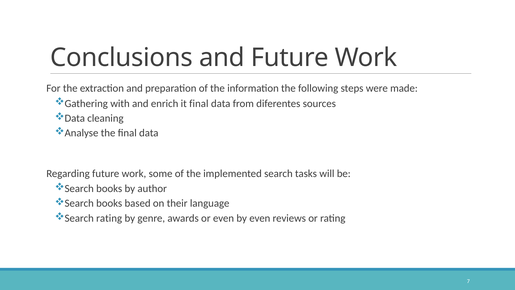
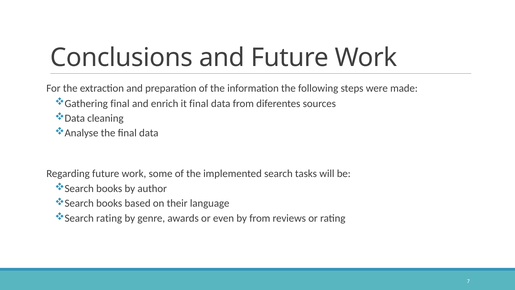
Gathering with: with -> final
by even: even -> from
